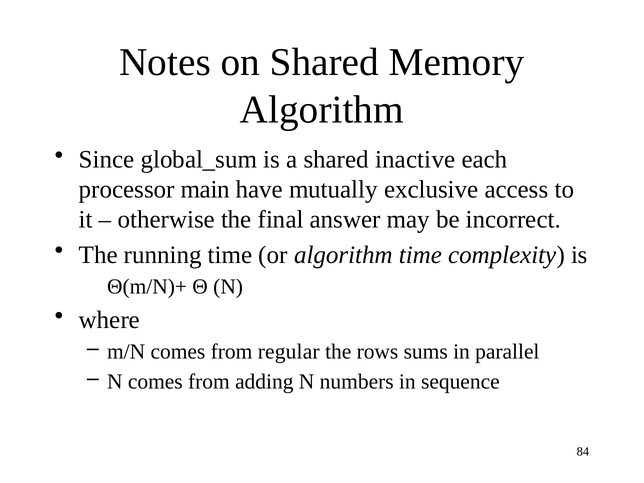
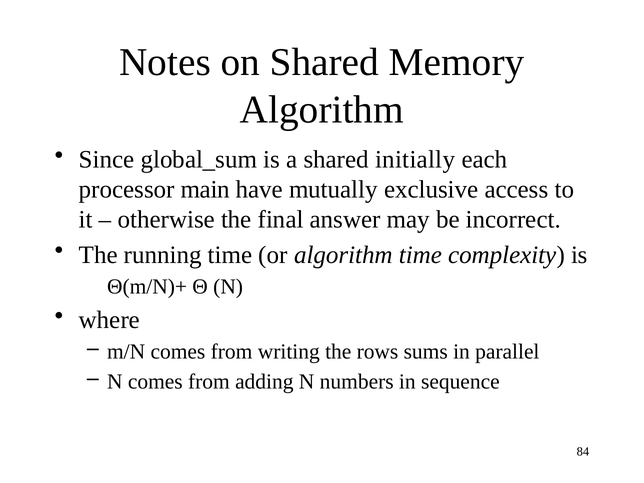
inactive: inactive -> initially
regular: regular -> writing
